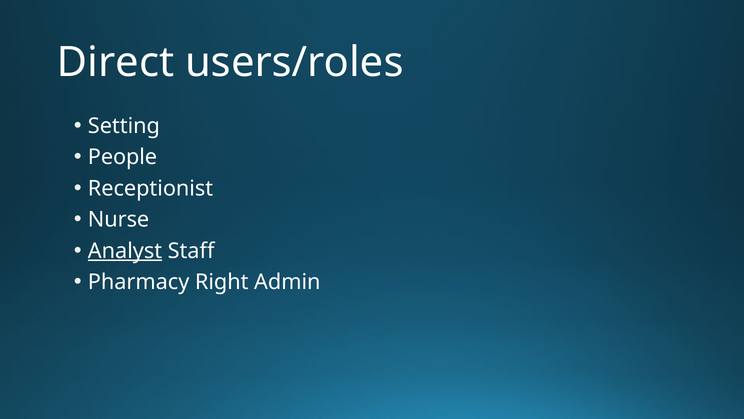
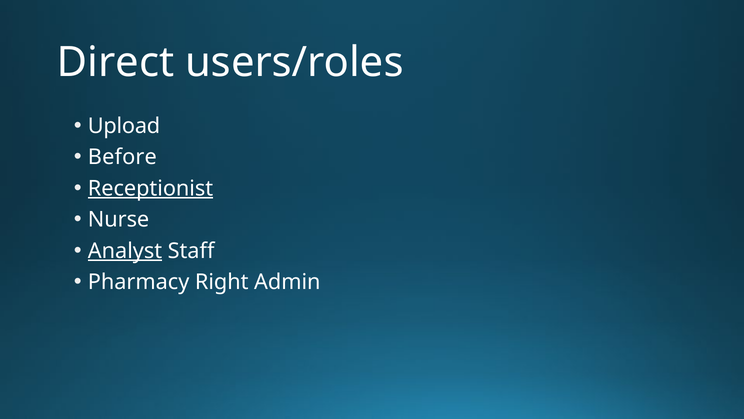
Setting: Setting -> Upload
People: People -> Before
Receptionist underline: none -> present
